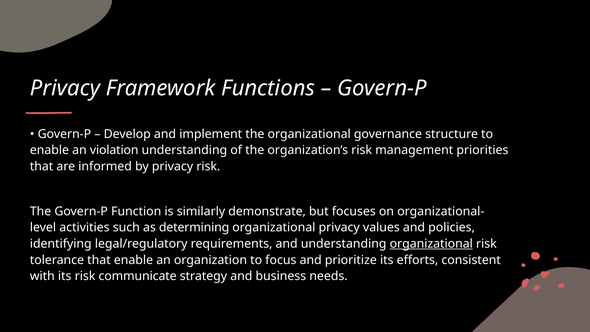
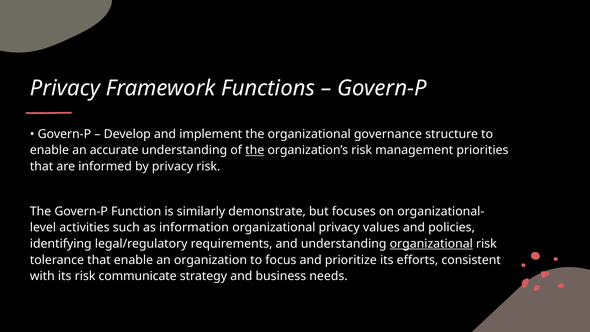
violation: violation -> accurate
the at (255, 150) underline: none -> present
determining: determining -> information
